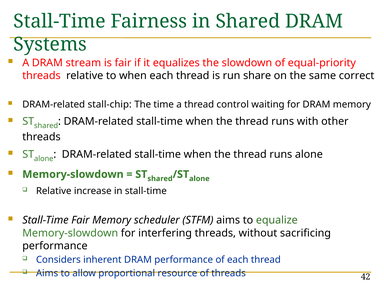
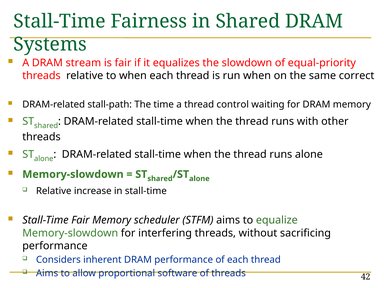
run share: share -> when
stall-chip: stall-chip -> stall-path
resource: resource -> software
